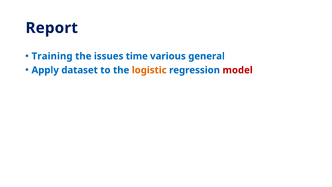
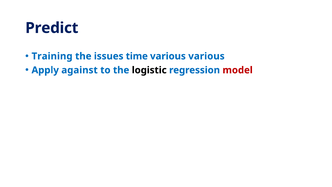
Report: Report -> Predict
various general: general -> various
dataset: dataset -> against
logistic colour: orange -> black
